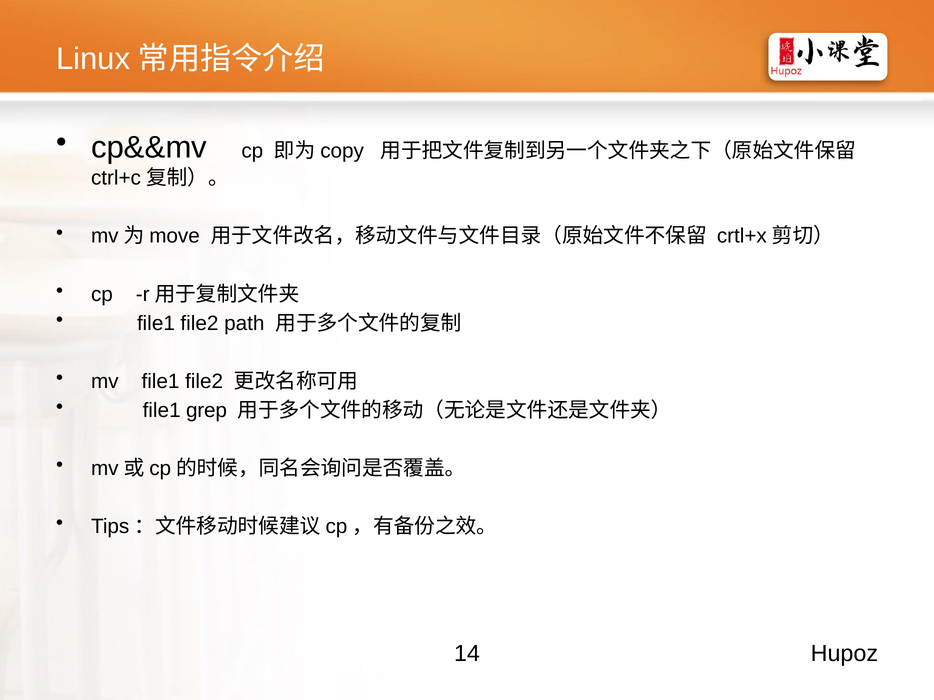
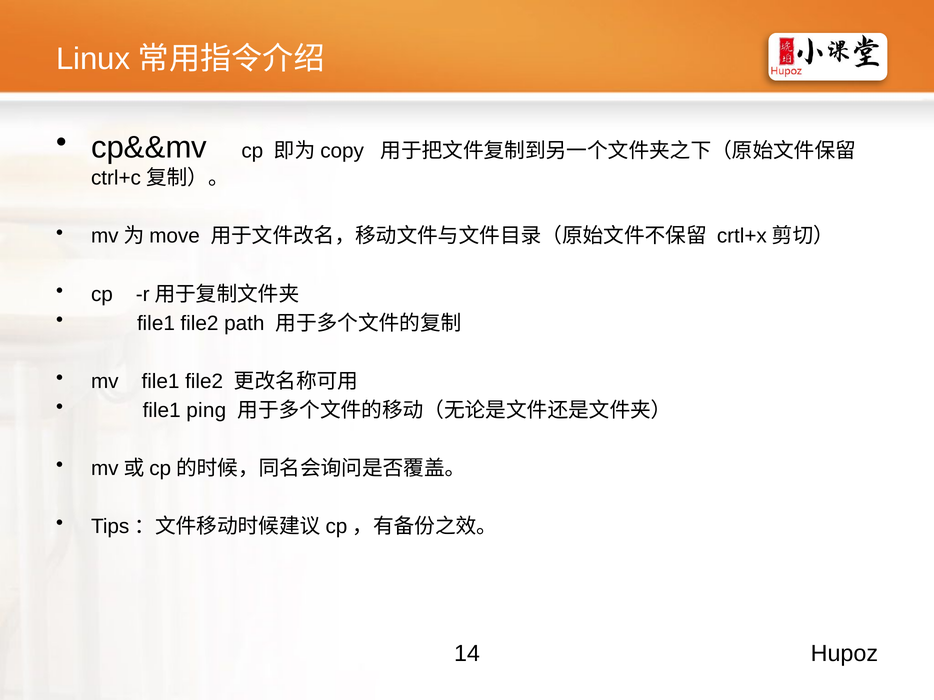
grep: grep -> ping
